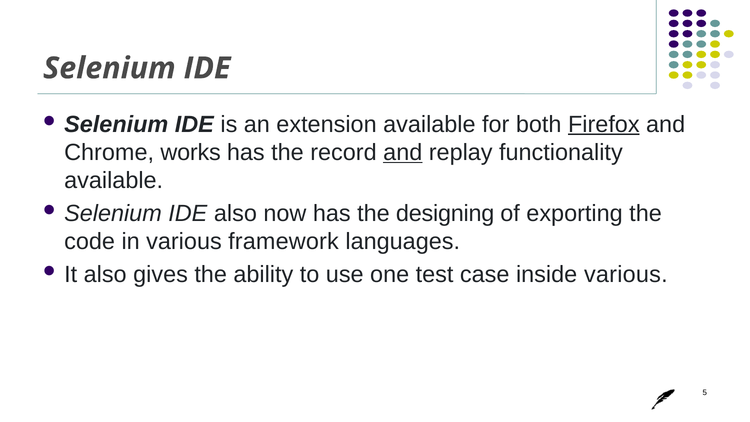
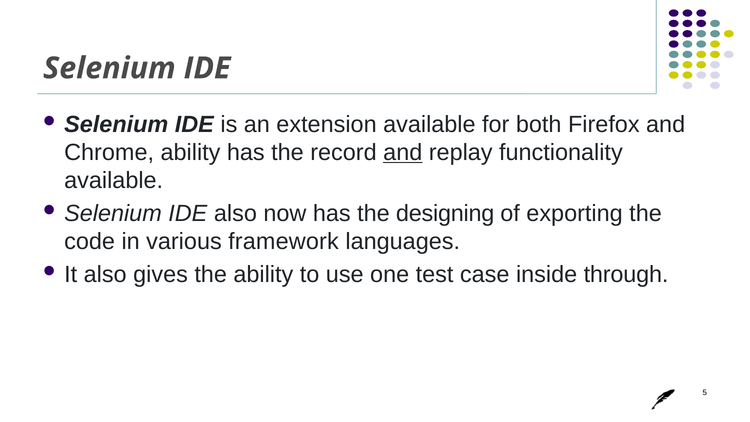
Firefox underline: present -> none
Chrome works: works -> ability
inside various: various -> through
